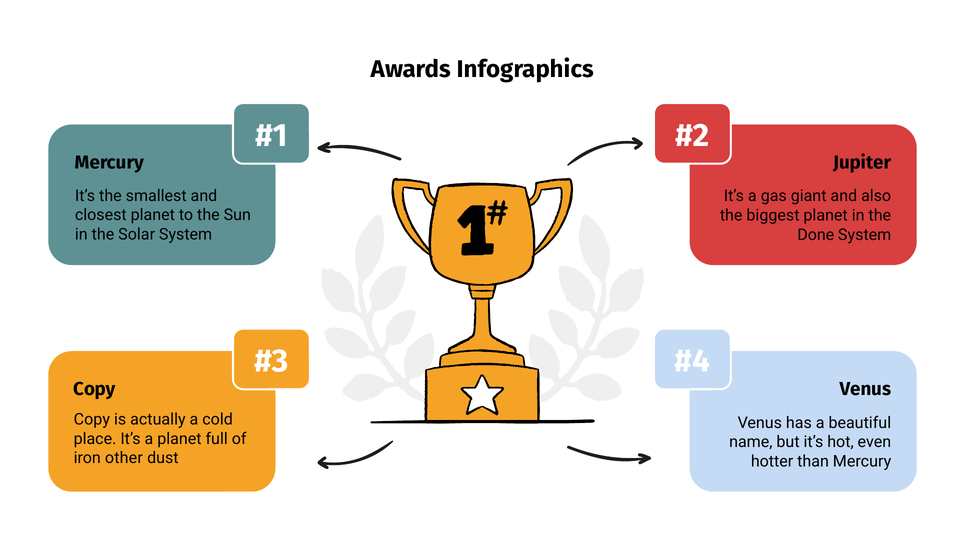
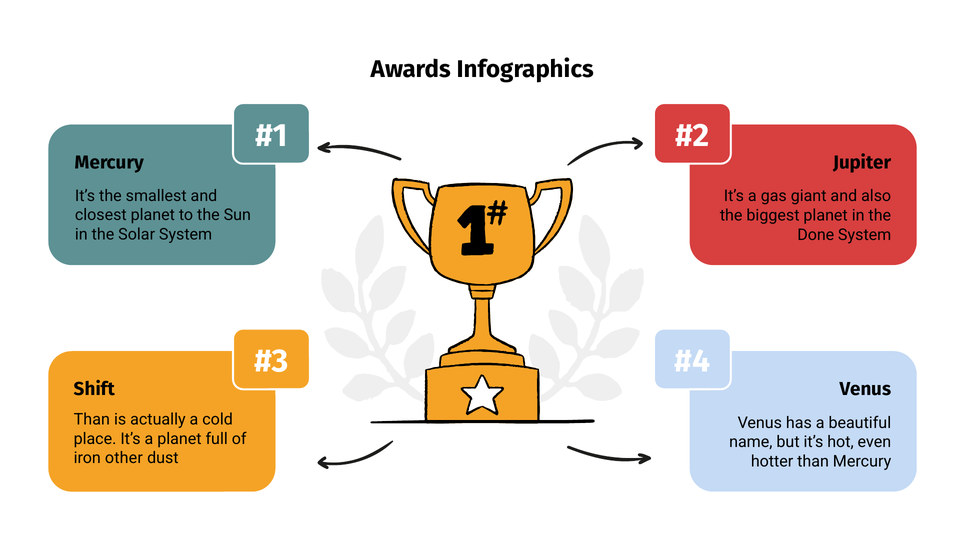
Copy at (94, 389): Copy -> Shift
Copy at (92, 419): Copy -> Than
